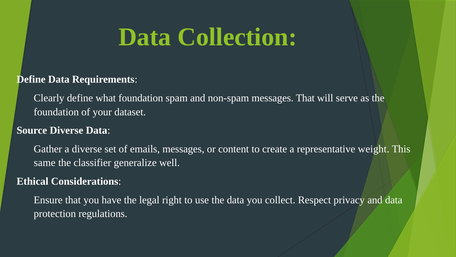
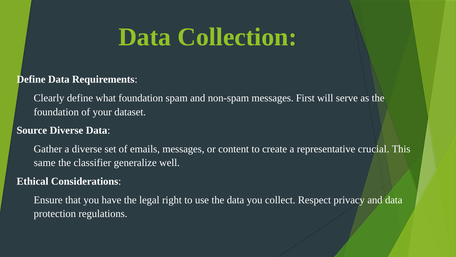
messages That: That -> First
weight: weight -> crucial
